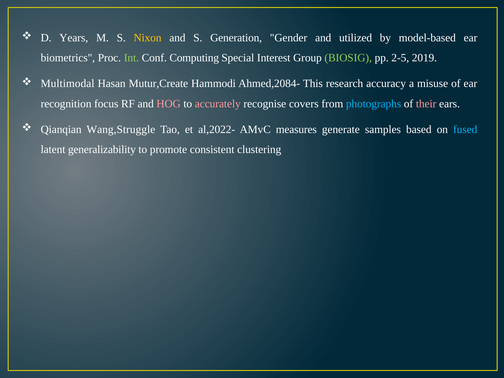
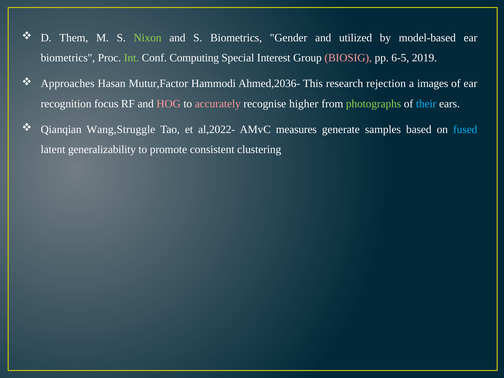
Years: Years -> Them
Nixon colour: yellow -> light green
S Generation: Generation -> Biometrics
BIOSIG colour: light green -> pink
2-5: 2-5 -> 6-5
Multimodal: Multimodal -> Approaches
Mutur,Create: Mutur,Create -> Mutur,Factor
Ahmed,2084-: Ahmed,2084- -> Ahmed,2036-
accuracy: accuracy -> rejection
misuse: misuse -> images
covers: covers -> higher
photographs colour: light blue -> light green
their colour: pink -> light blue
